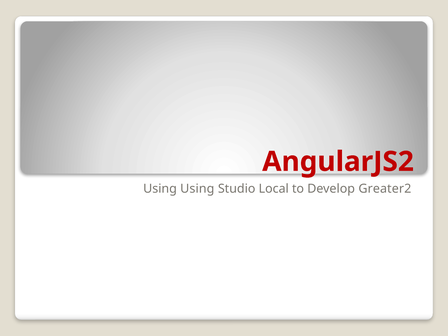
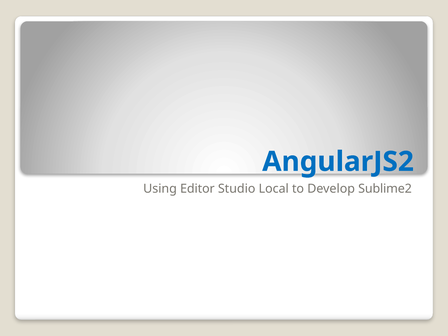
AngularJS2 colour: red -> blue
Using Using: Using -> Editor
Greater2: Greater2 -> Sublime2
